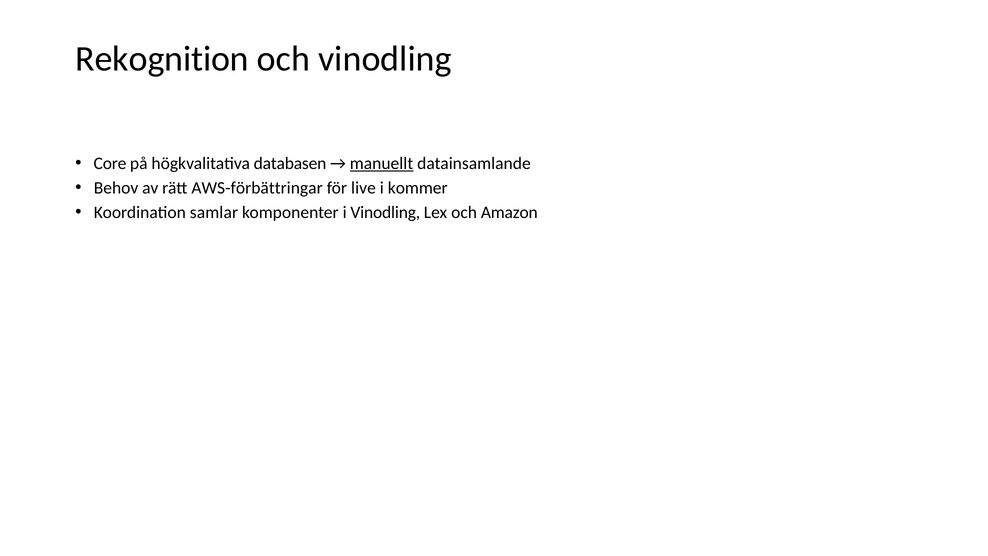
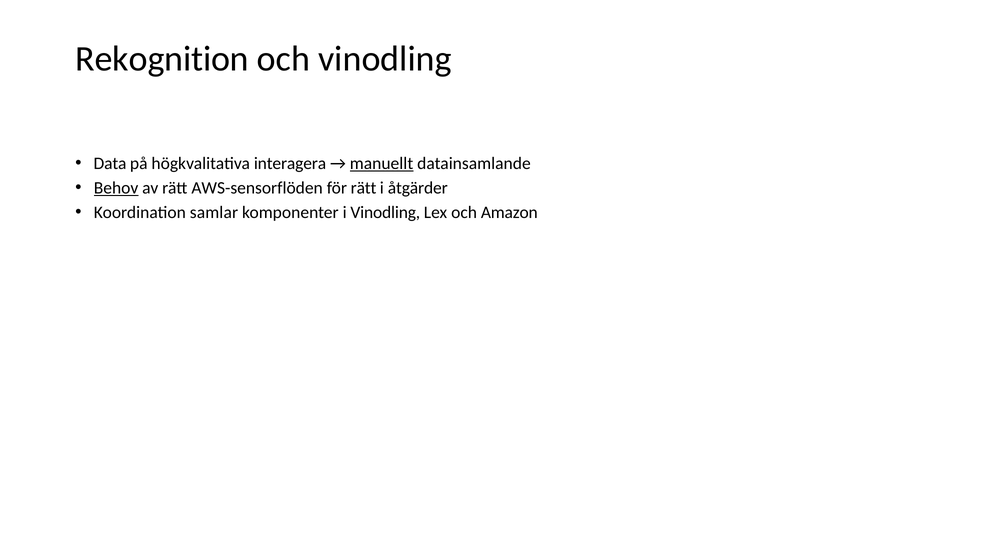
Core: Core -> Data
databasen: databasen -> interagera
Behov underline: none -> present
AWS-förbättringar: AWS-förbättringar -> AWS-sensorflöden
för live: live -> rätt
kommer: kommer -> åtgärder
